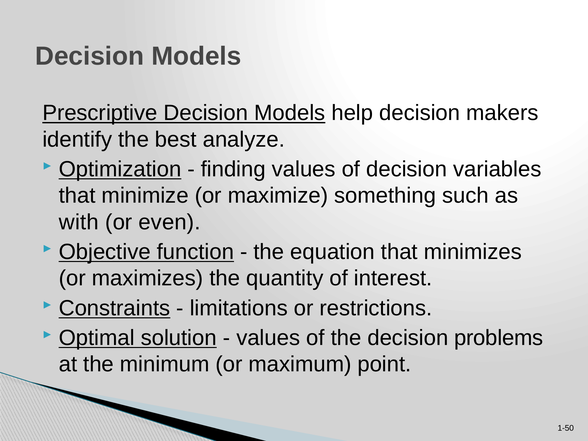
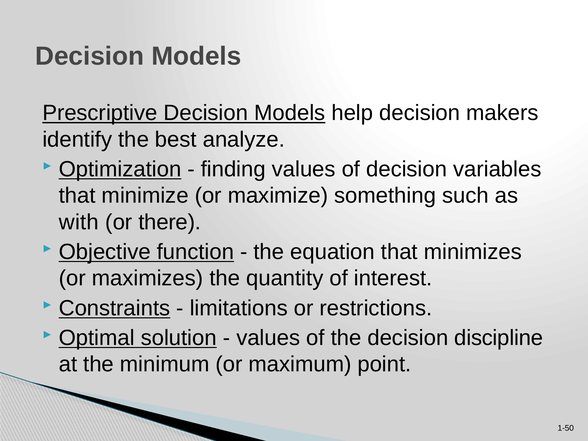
even: even -> there
problems: problems -> discipline
